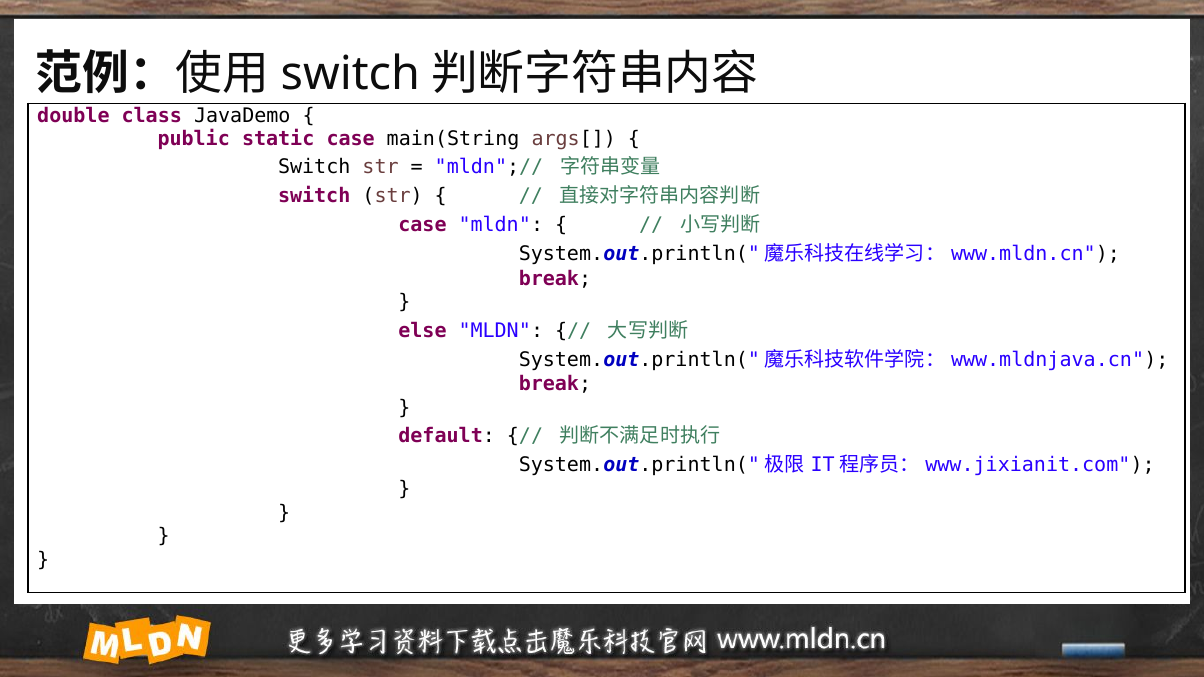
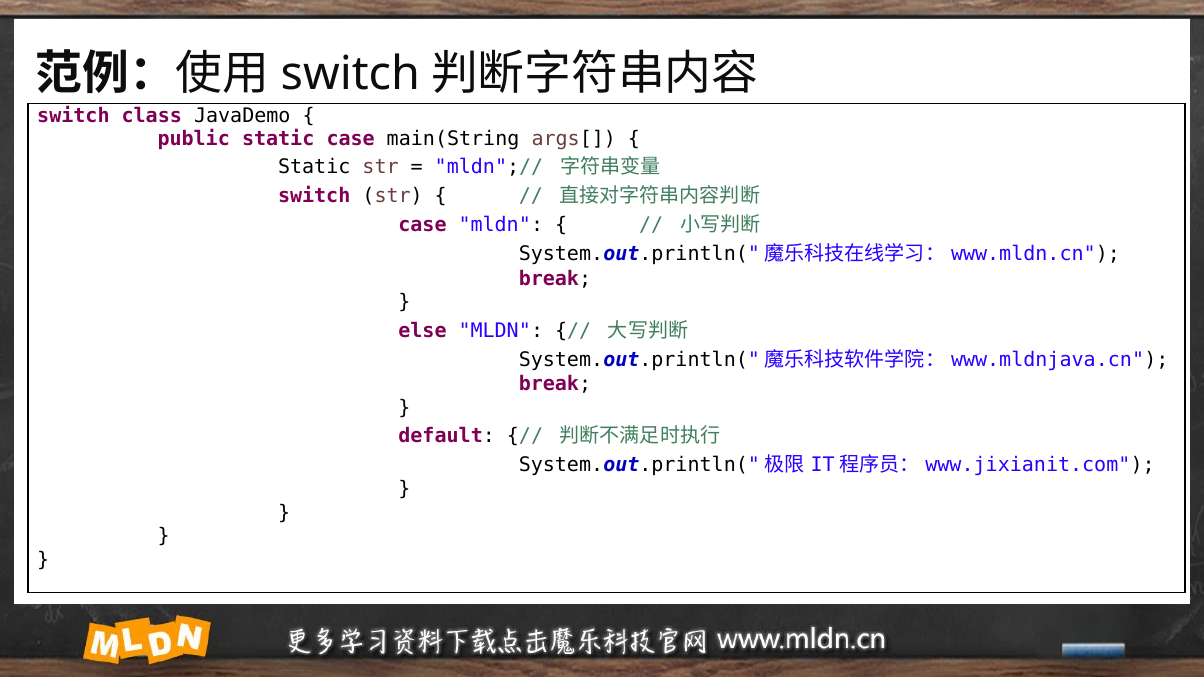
double at (73, 116): double -> switch
Switch at (314, 167): Switch -> Static
